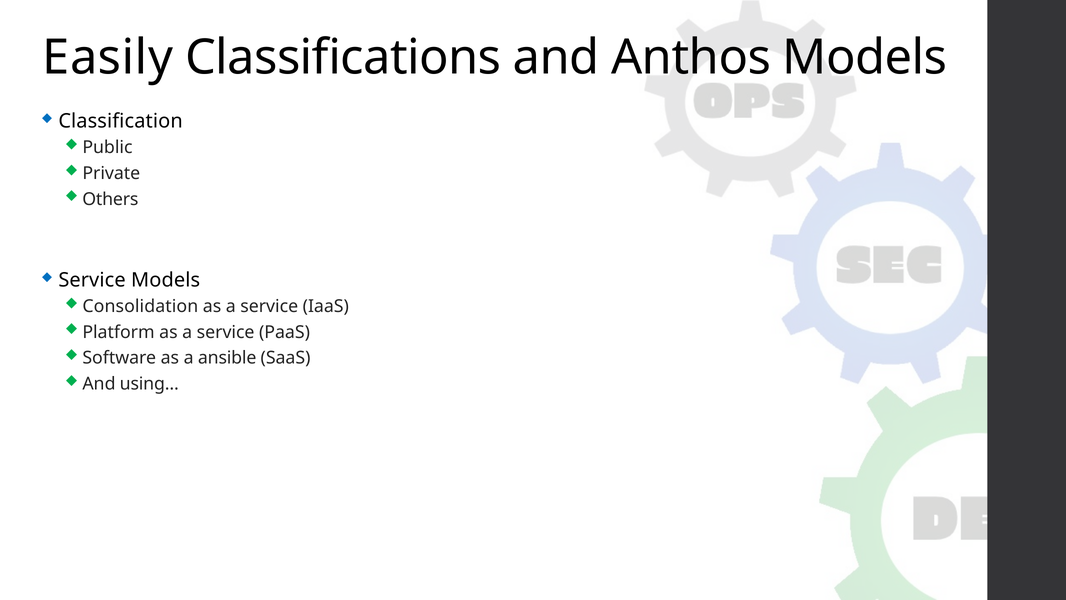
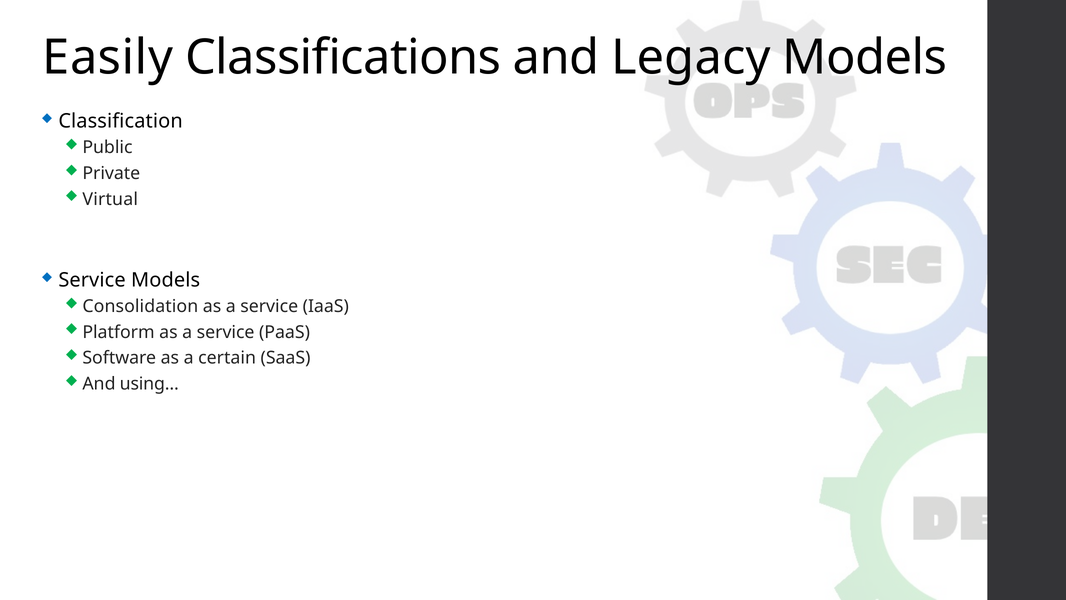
Anthos: Anthos -> Legacy
Others: Others -> Virtual
ansible: ansible -> certain
